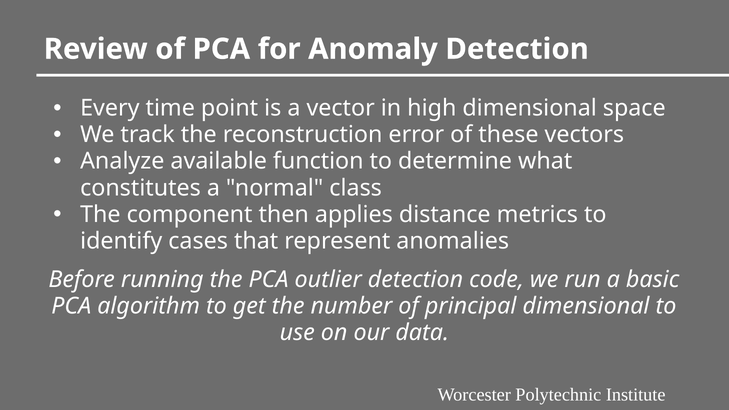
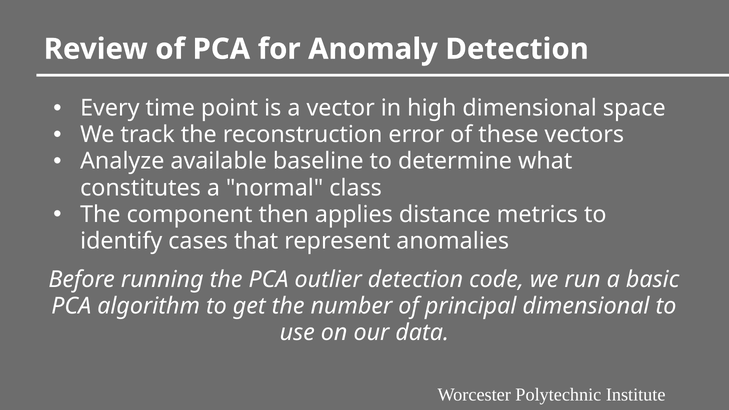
function: function -> baseline
